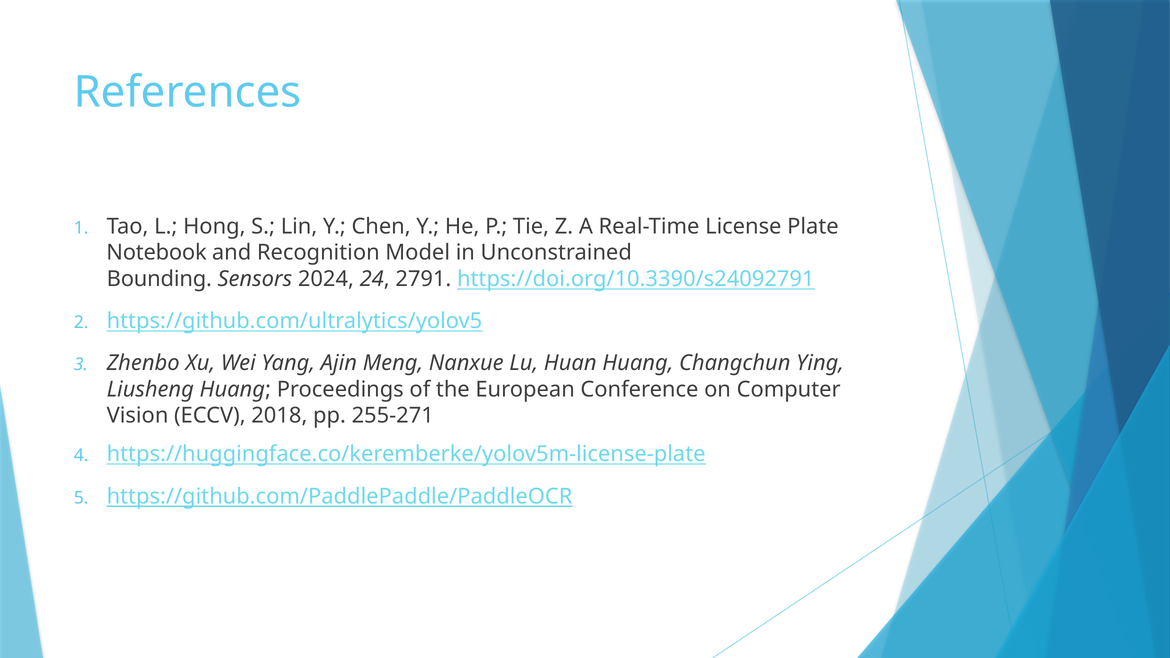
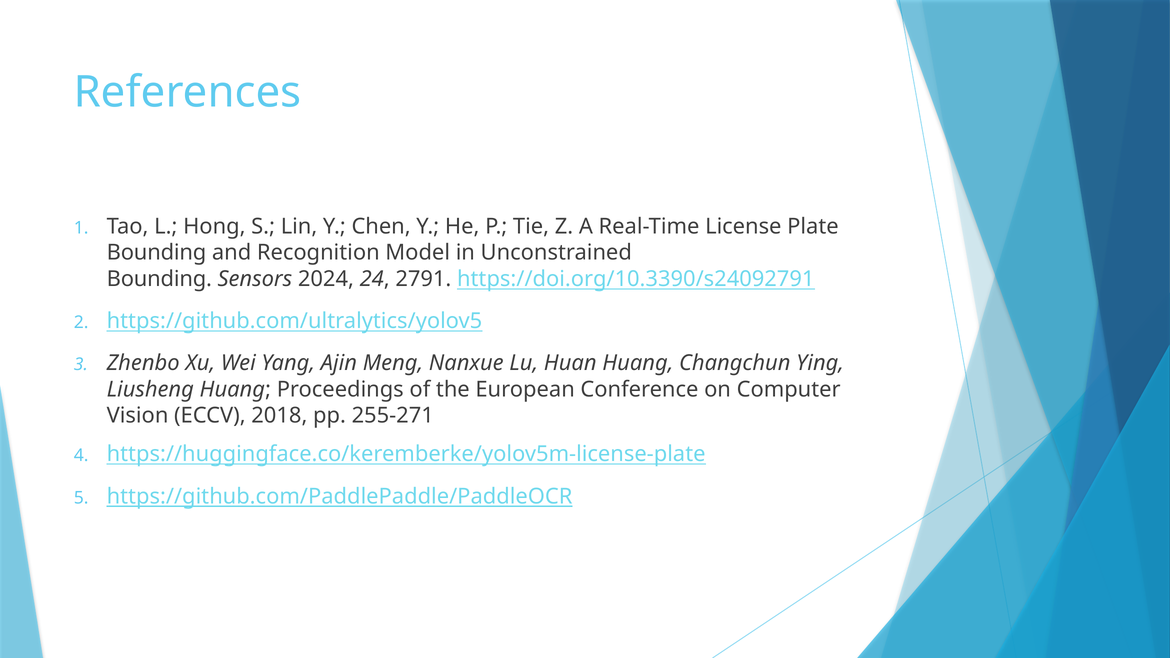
Notebook at (157, 253): Notebook -> Bounding
